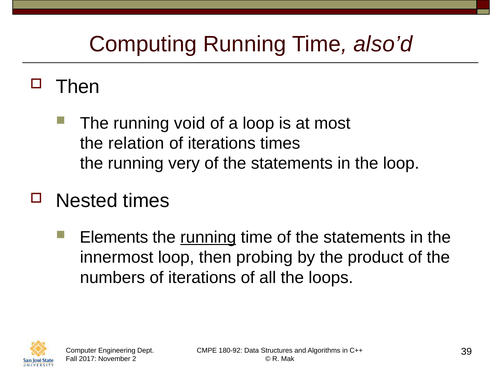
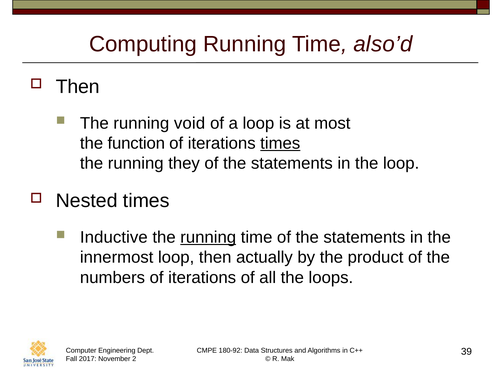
relation: relation -> function
times at (280, 143) underline: none -> present
very: very -> they
Elements: Elements -> Inductive
probing: probing -> actually
